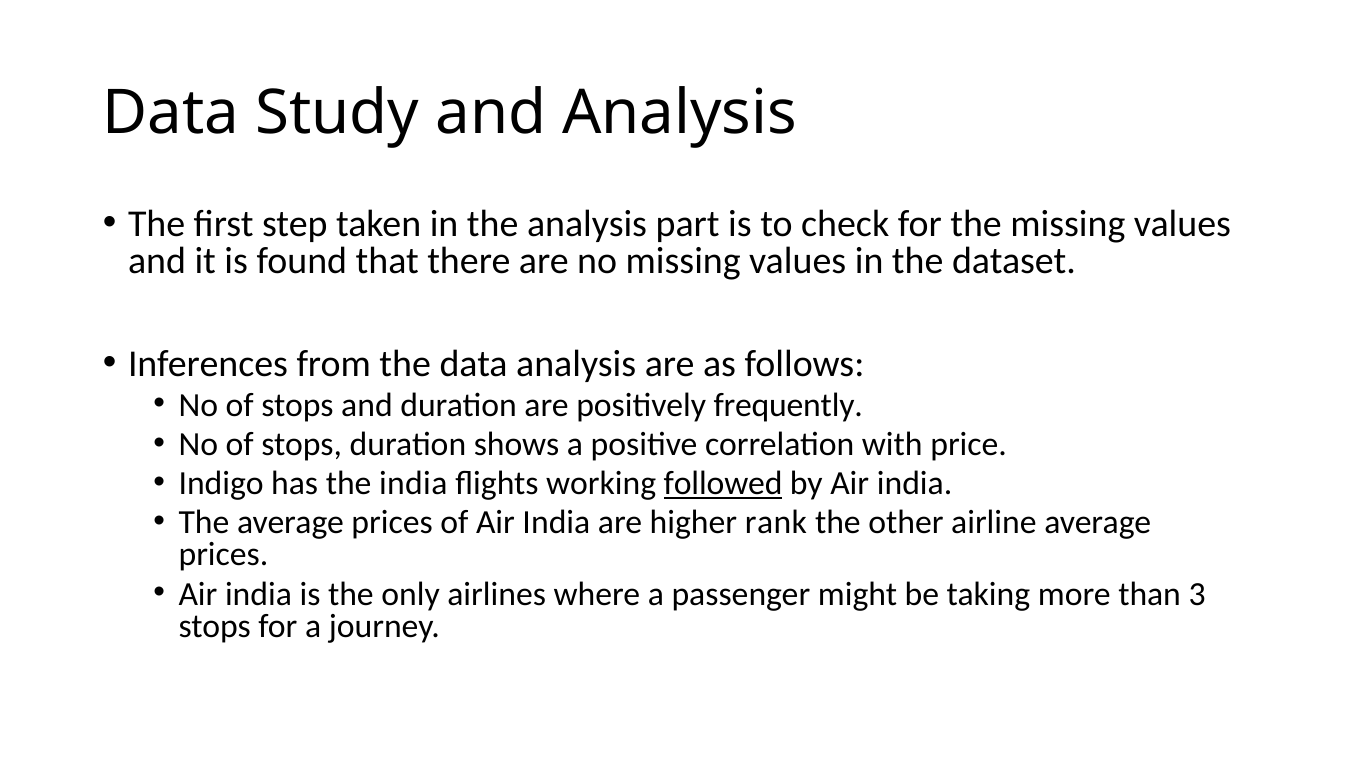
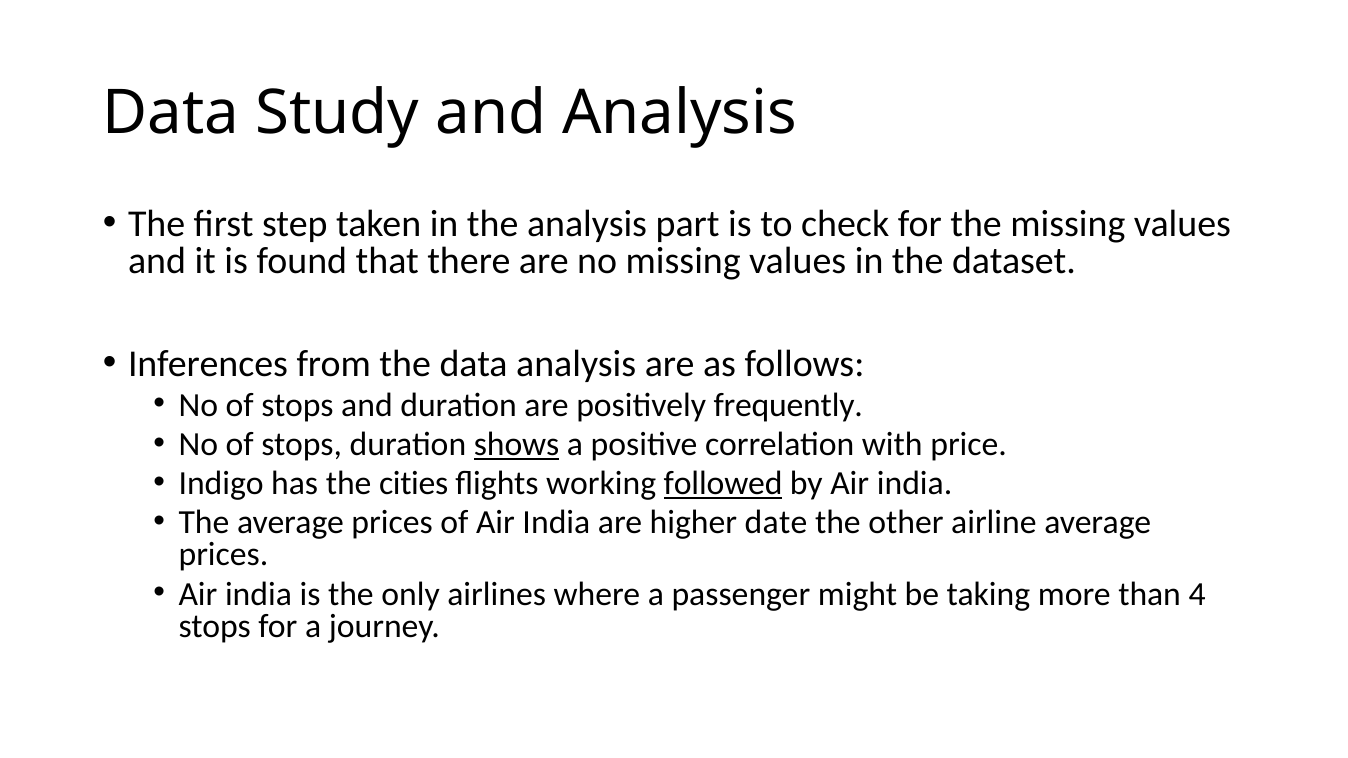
shows underline: none -> present
the india: india -> cities
rank: rank -> date
3: 3 -> 4
